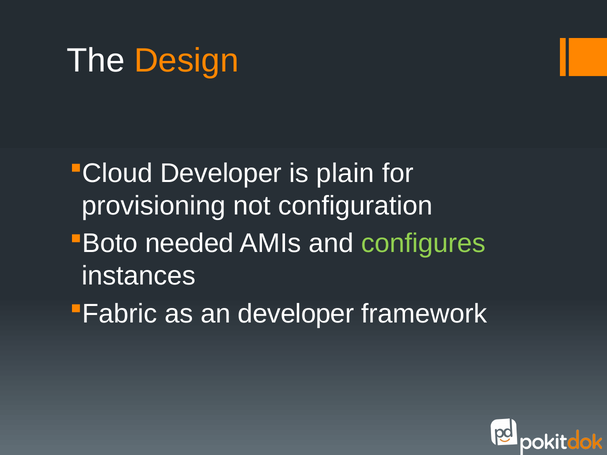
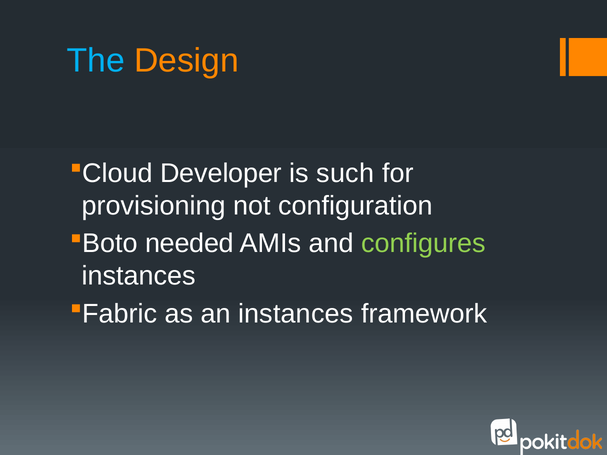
The colour: white -> light blue
plain: plain -> such
an developer: developer -> instances
